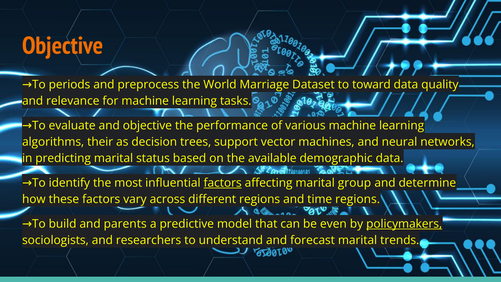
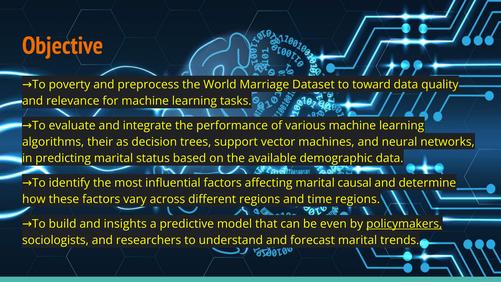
periods: periods -> poverty
and objective: objective -> integrate
factors at (223, 183) underline: present -> none
group: group -> causal
parents: parents -> insights
